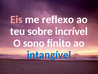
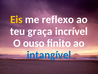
Eis colour: pink -> yellow
sobre: sobre -> graça
sono: sono -> ouso
